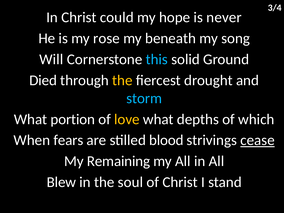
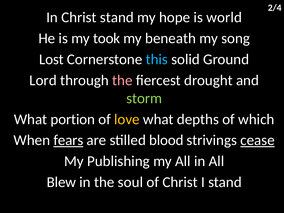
3/4: 3/4 -> 2/4
Christ could: could -> stand
never: never -> world
rose: rose -> took
Will: Will -> Lost
Died: Died -> Lord
the at (122, 80) colour: yellow -> pink
storm colour: light blue -> light green
fears underline: none -> present
Remaining: Remaining -> Publishing
